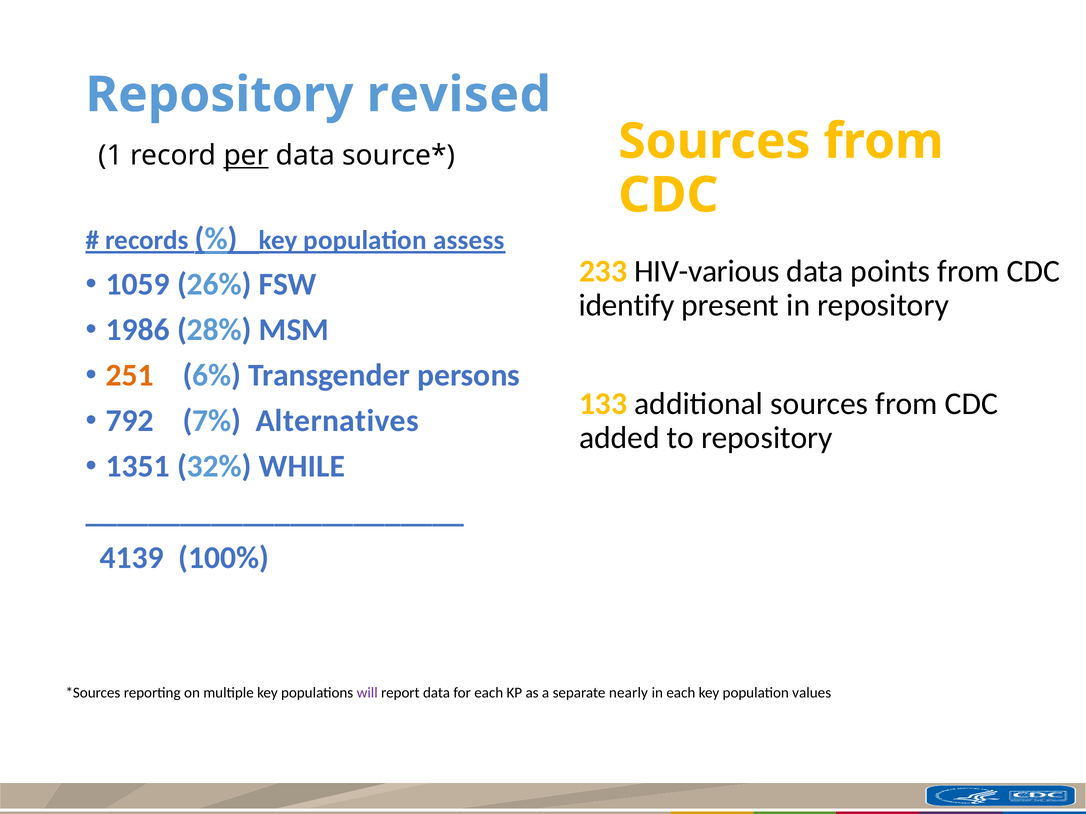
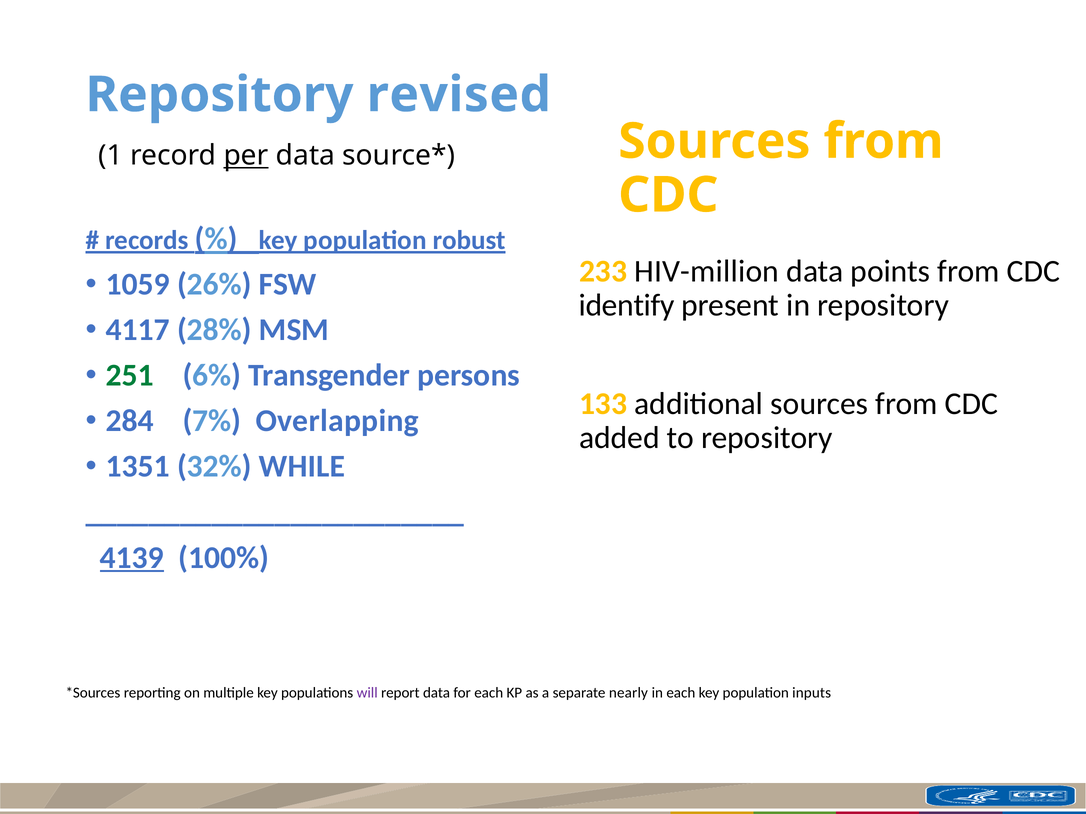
assess: assess -> robust
HIV-various: HIV-various -> HIV-million
1986: 1986 -> 4117
251 colour: orange -> green
792: 792 -> 284
Alternatives: Alternatives -> Overlapping
4139 underline: none -> present
values: values -> inputs
